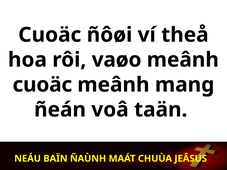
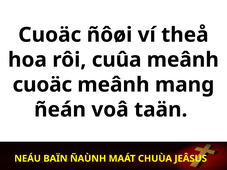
vaøo: vaøo -> cuûa
